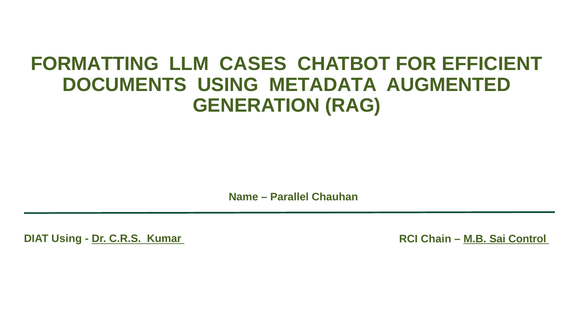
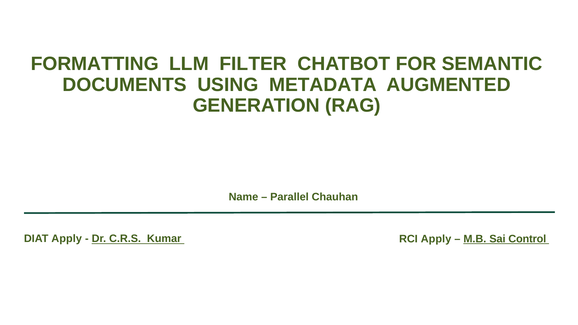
CASES: CASES -> FILTER
EFFICIENT: EFFICIENT -> SEMANTIC
DIAT Using: Using -> Apply
RCI Chain: Chain -> Apply
